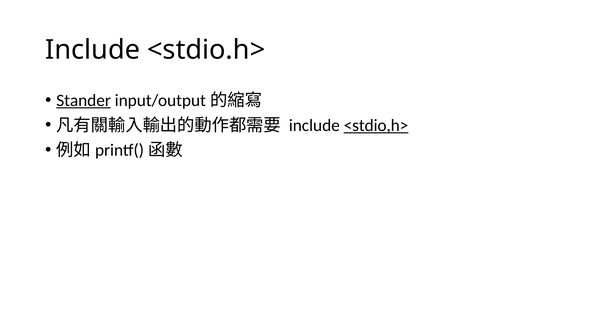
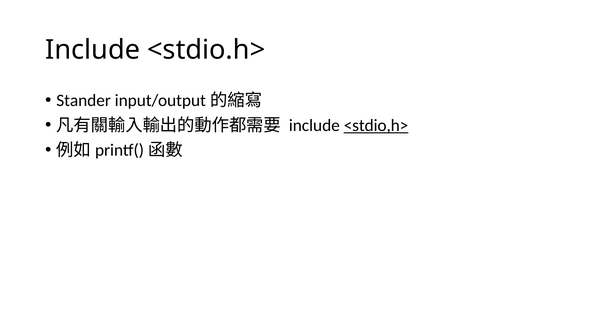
Stander underline: present -> none
